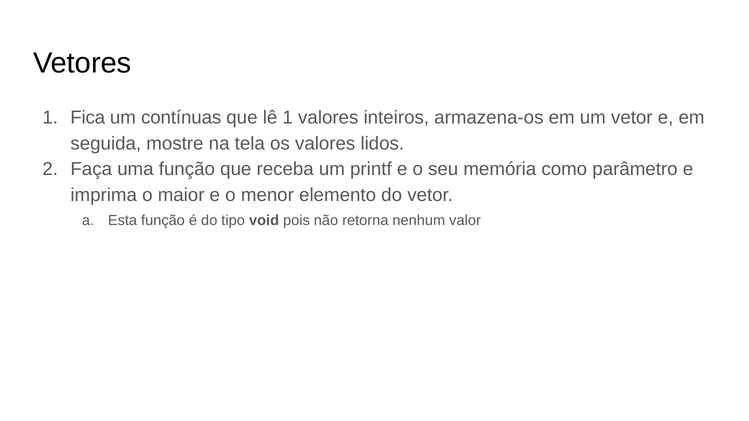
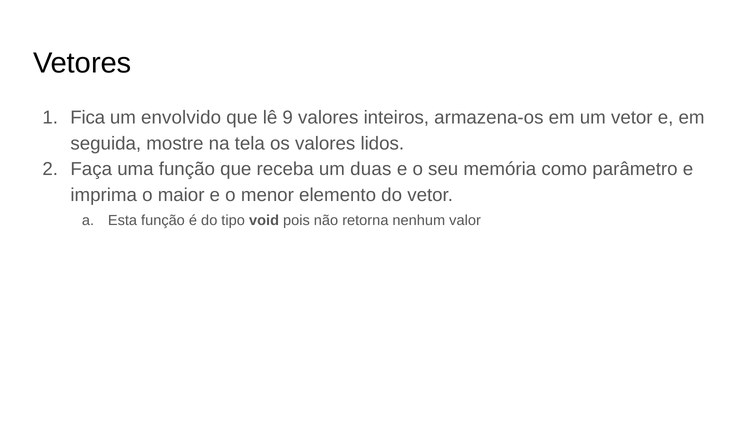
contínuas: contínuas -> envolvido
lê 1: 1 -> 9
printf: printf -> duas
